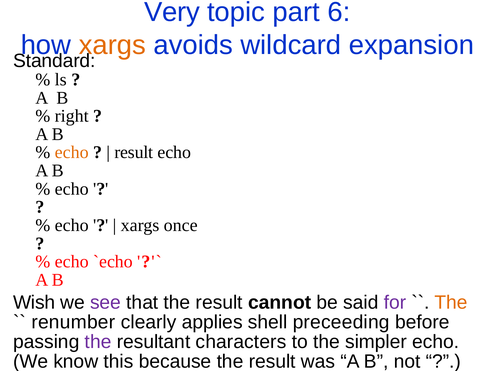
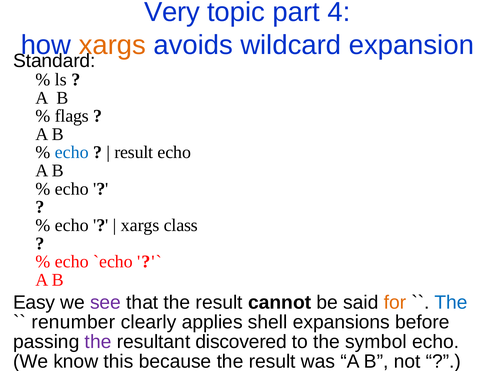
6: 6 -> 4
right: right -> flags
echo at (72, 153) colour: orange -> blue
once: once -> class
Wish: Wish -> Easy
for colour: purple -> orange
The at (451, 303) colour: orange -> blue
preceeding: preceeding -> expansions
characters: characters -> discovered
simpler: simpler -> symbol
